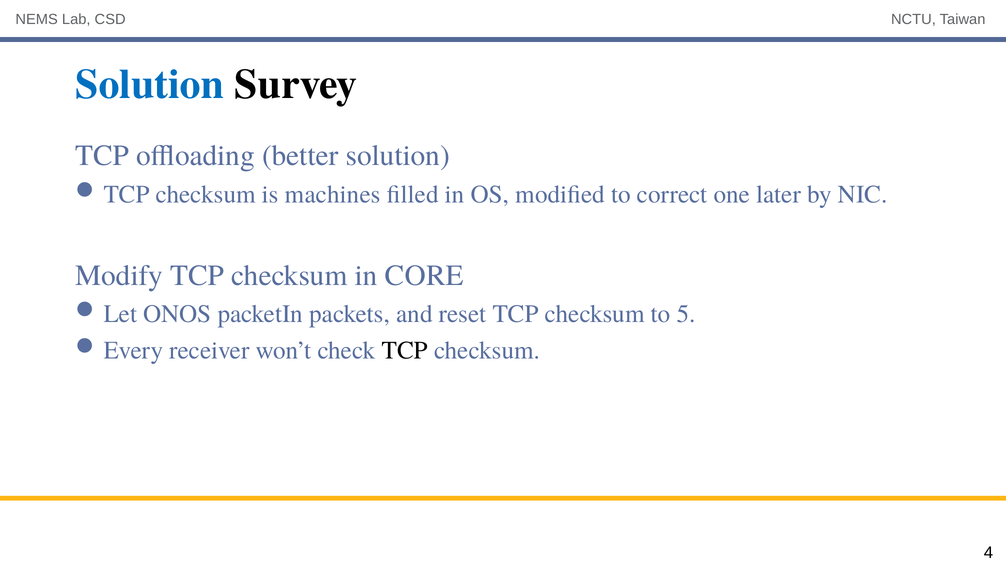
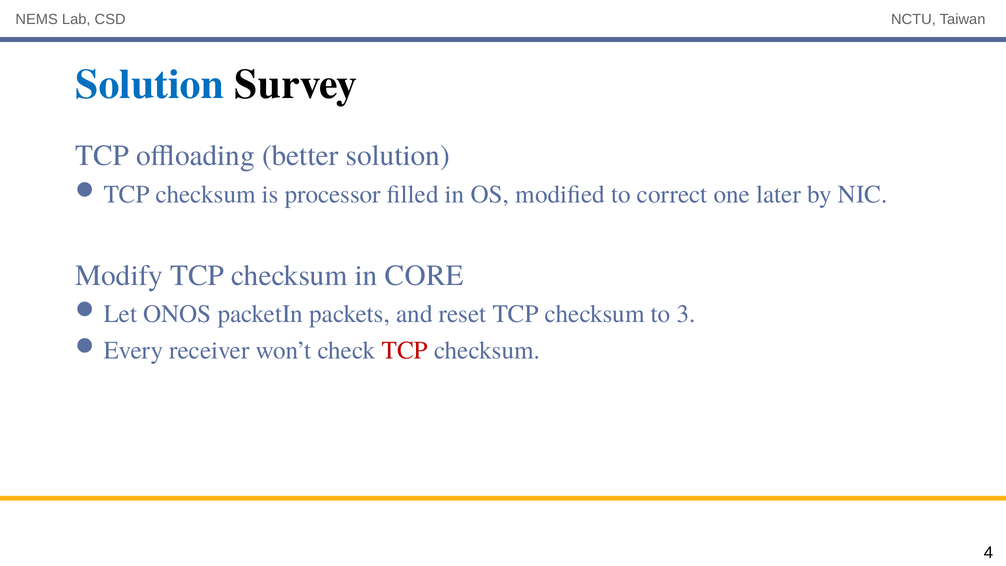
machines: machines -> processor
5: 5 -> 3
TCP at (405, 350) colour: black -> red
